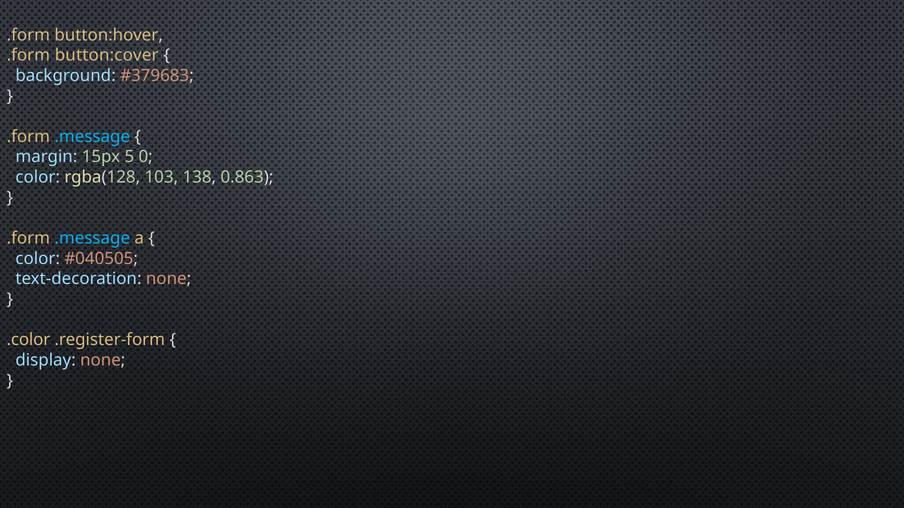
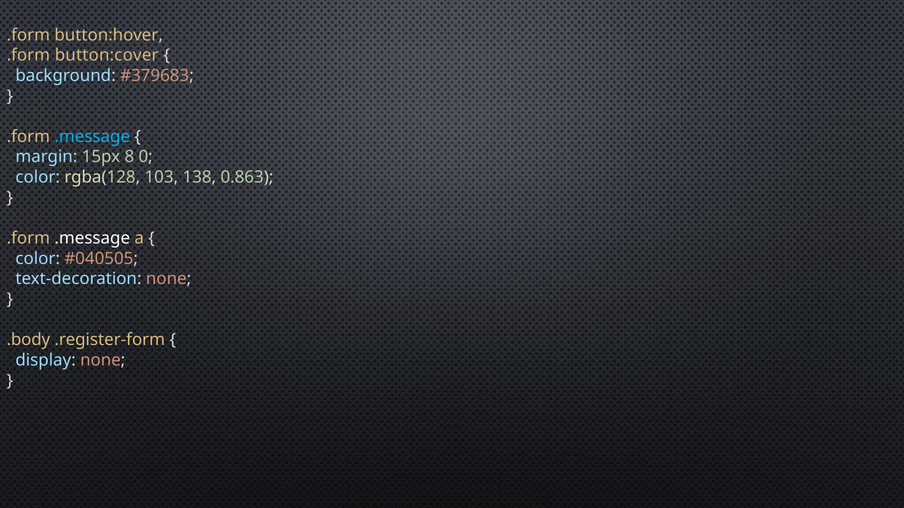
5: 5 -> 8
.message at (92, 238) colour: light blue -> white
.color: .color -> .body
